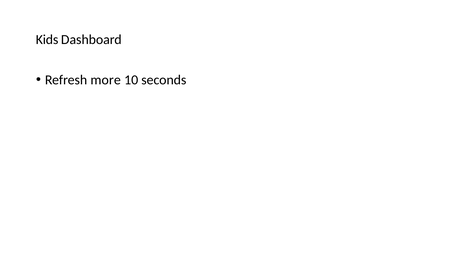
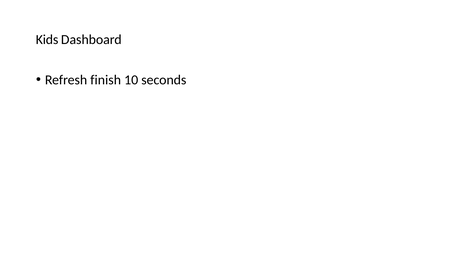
more: more -> finish
